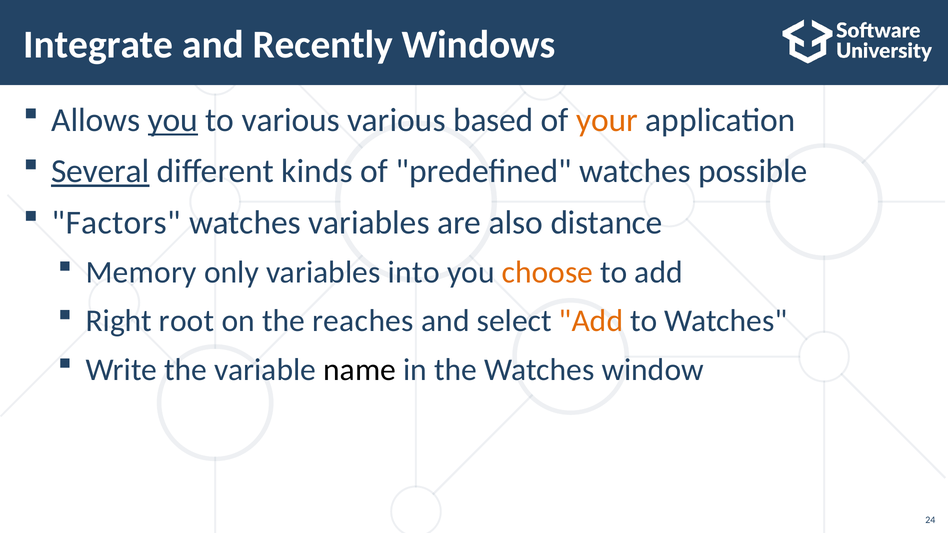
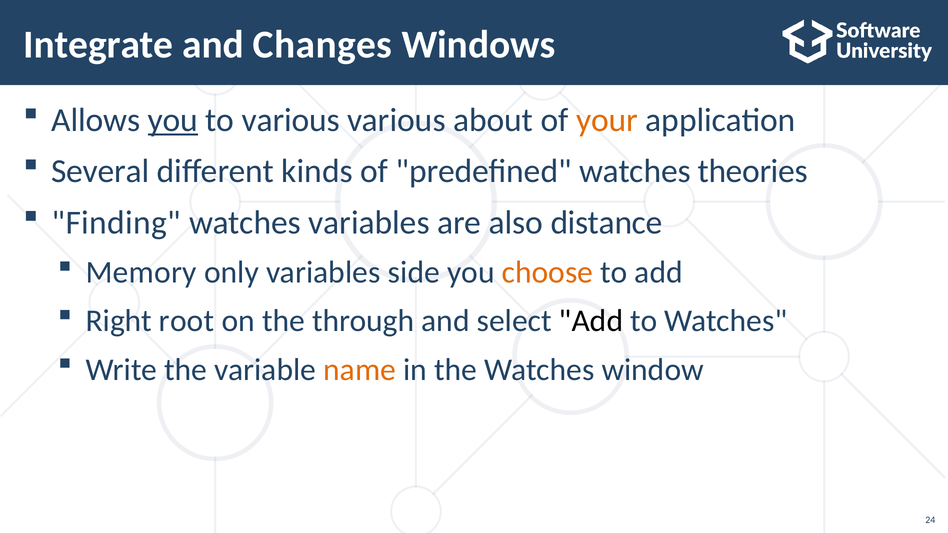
Recently: Recently -> Changes
based: based -> about
Several underline: present -> none
possible: possible -> theories
Factors: Factors -> Finding
into: into -> side
reaches: reaches -> through
Add at (591, 321) colour: orange -> black
name colour: black -> orange
